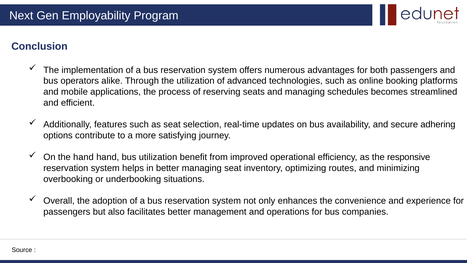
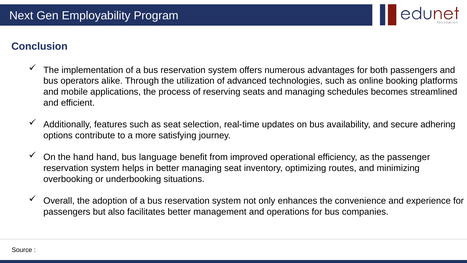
bus utilization: utilization -> language
responsive: responsive -> passenger
